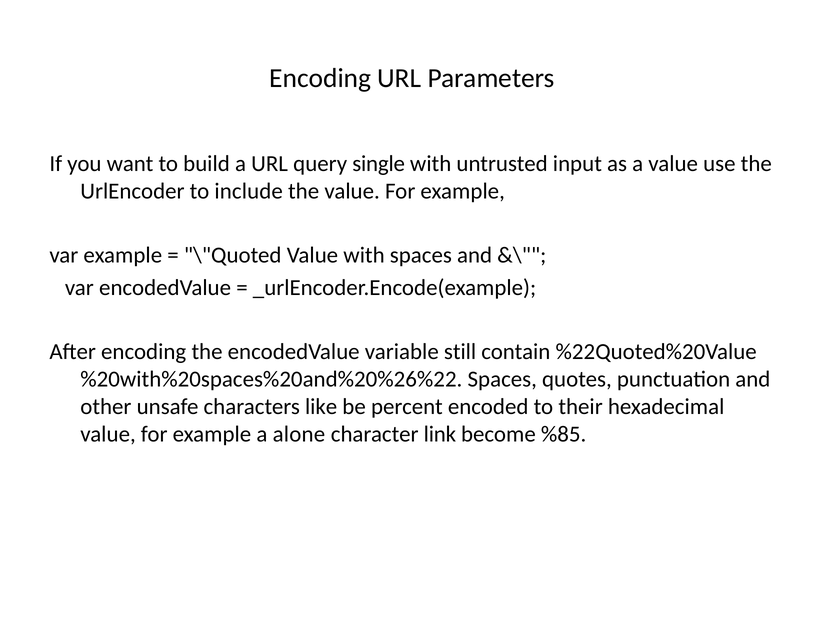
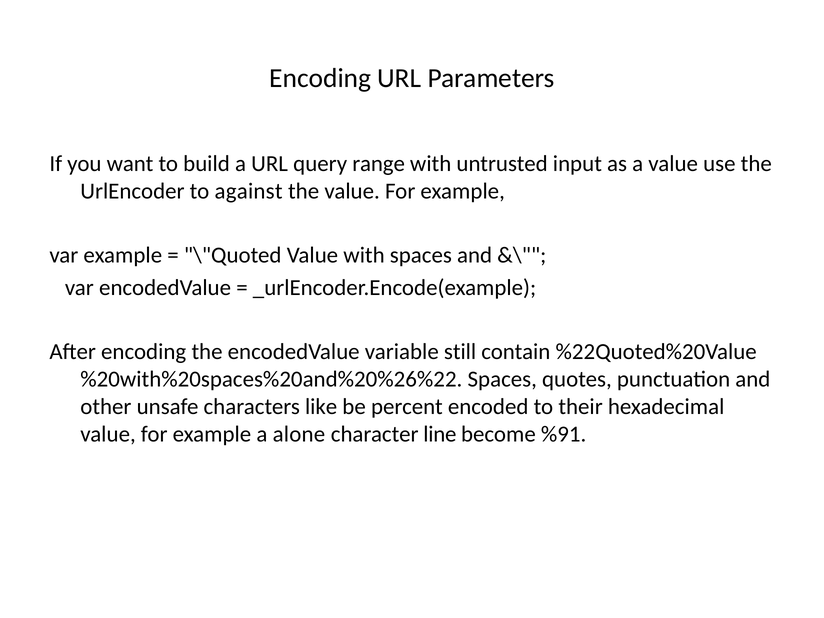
single: single -> range
include: include -> against
link: link -> line
%85: %85 -> %91
